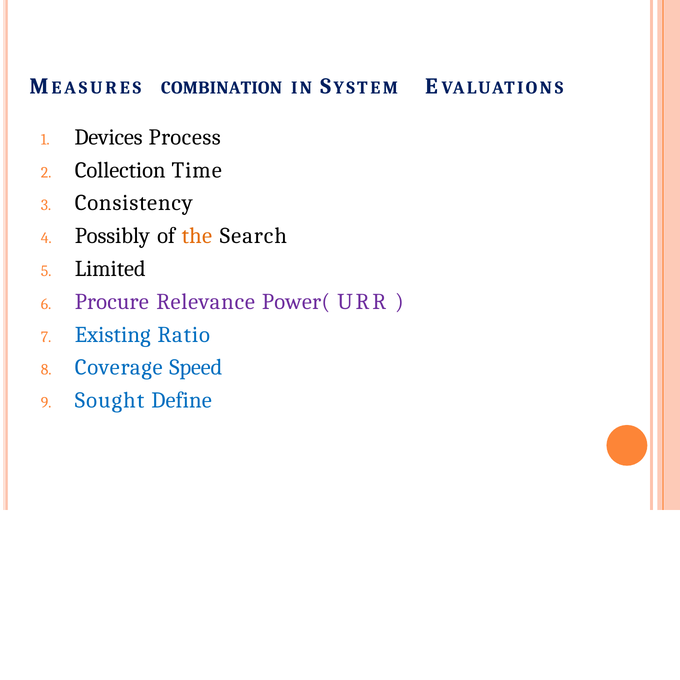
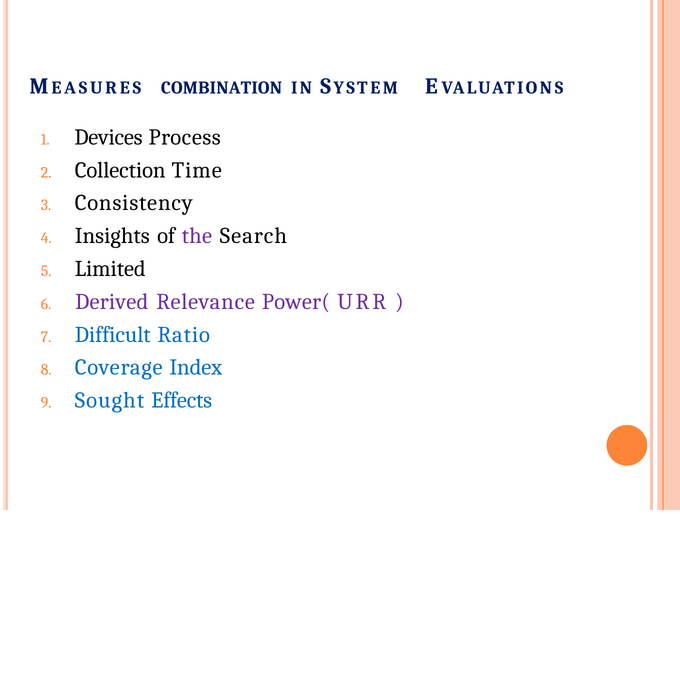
Possibly: Possibly -> Insights
the colour: orange -> purple
Procure: Procure -> Derived
Existing: Existing -> Difficult
Speed: Speed -> Index
Define: Define -> Effects
